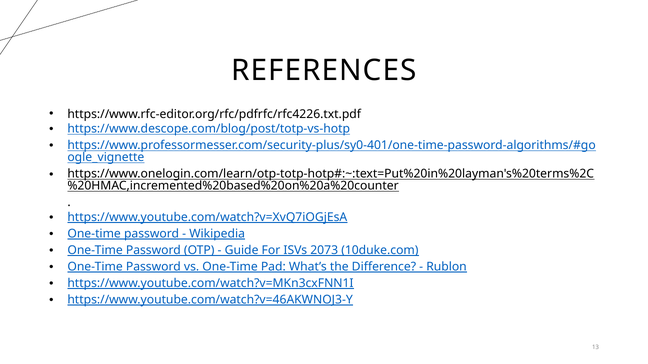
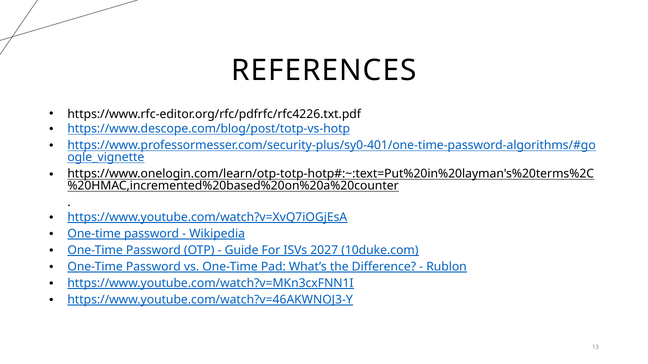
2073: 2073 -> 2027
